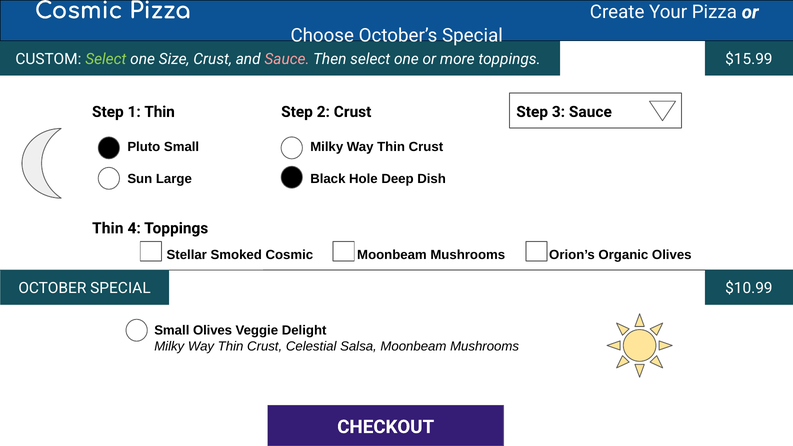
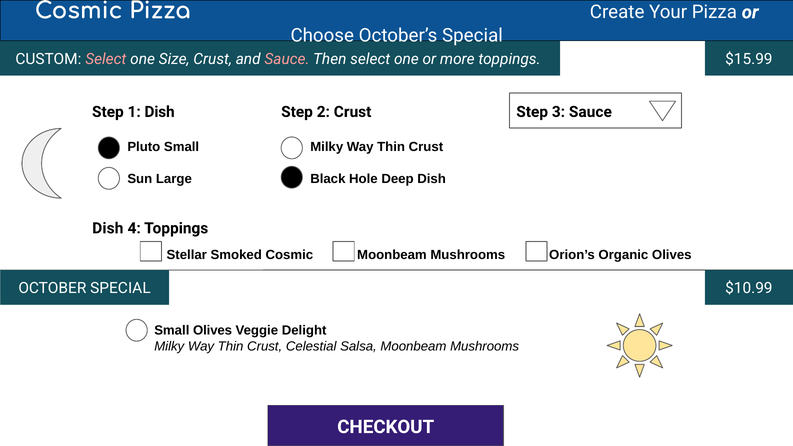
Select at (106, 59) colour: light green -> pink
1 Thin: Thin -> Dish
Thin at (108, 228): Thin -> Dish
